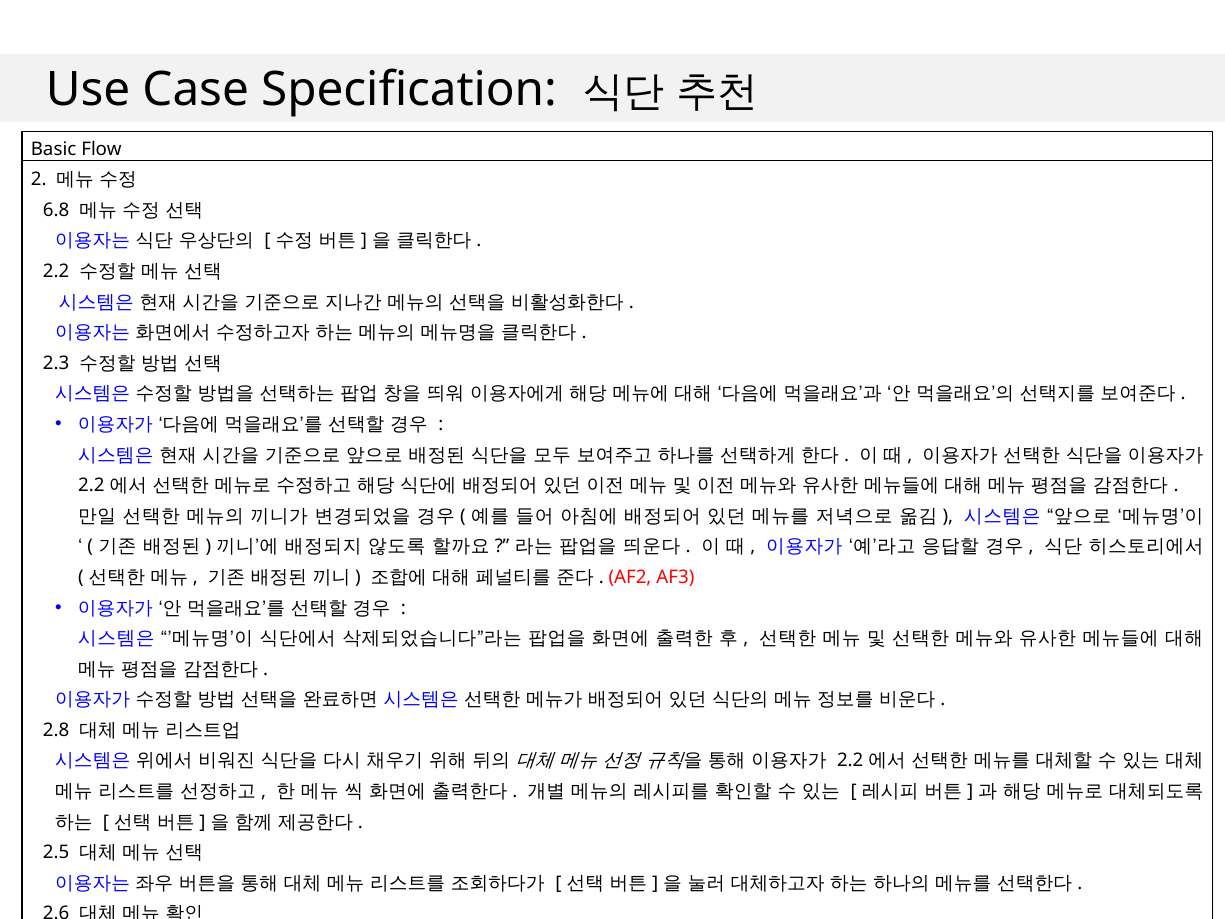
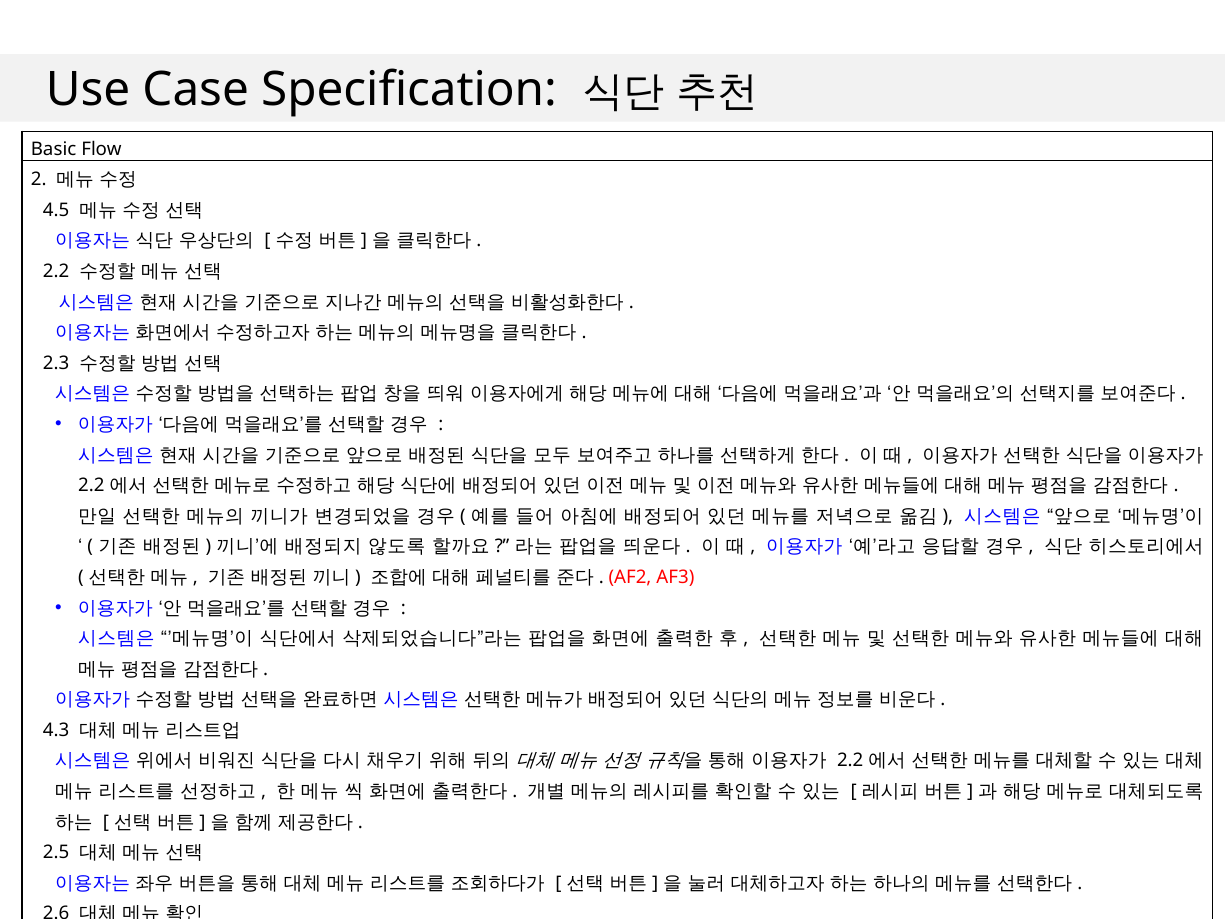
6.8: 6.8 -> 4.5
2.8: 2.8 -> 4.3
